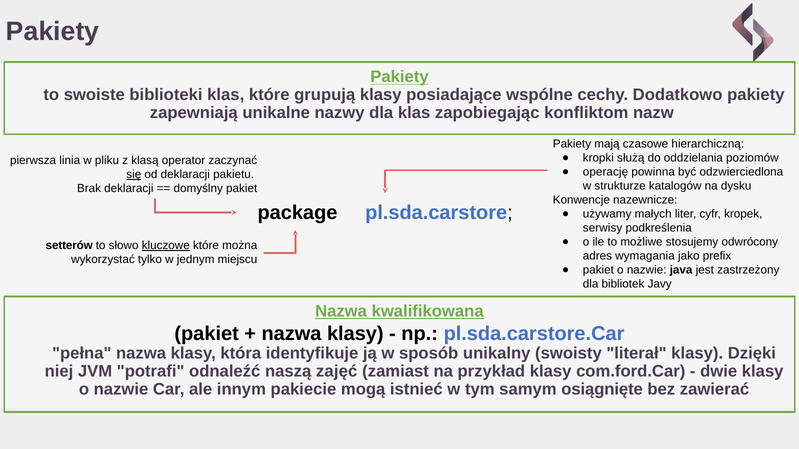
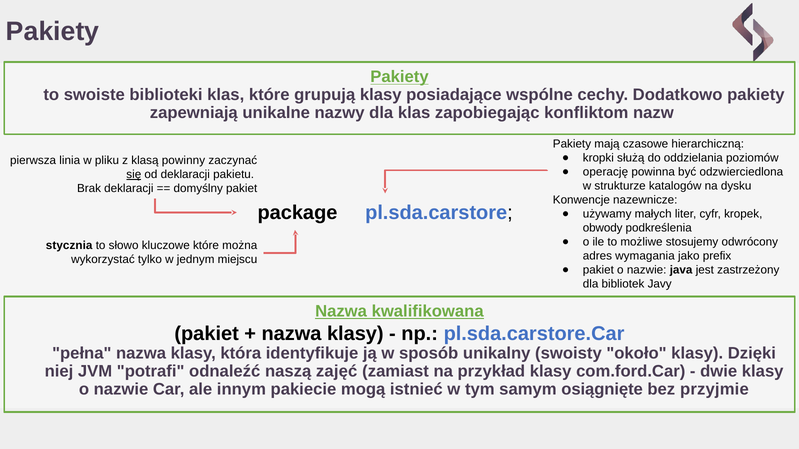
operator: operator -> powinny
serwisy: serwisy -> obwody
setterów: setterów -> stycznia
kluczowe underline: present -> none
literał: literał -> około
zawierać: zawierać -> przyjmie
